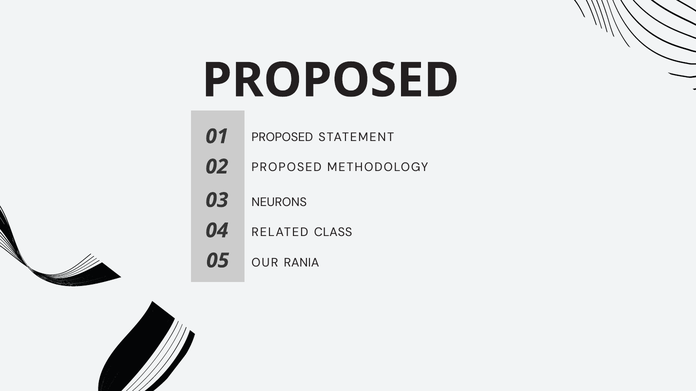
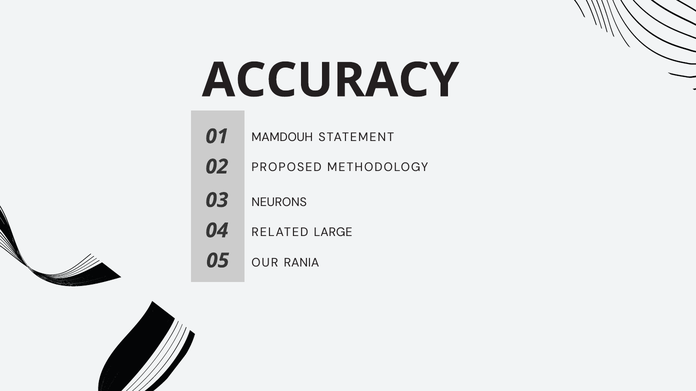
PROPOSED at (331, 80): PROPOSED -> ACCURACY
PROPOSED at (282, 137): PROPOSED -> MAMDOUH
CLASS: CLASS -> LARGE
